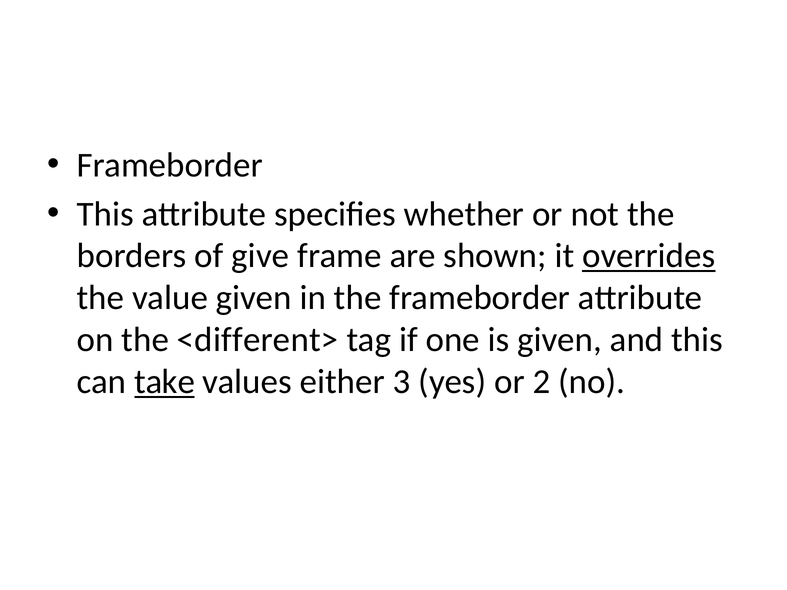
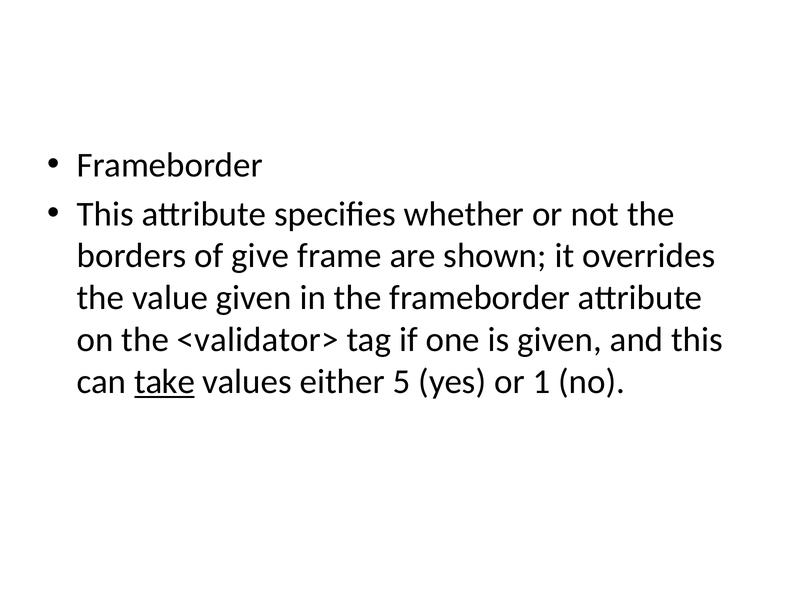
overrides underline: present -> none
<different>: <different> -> <validator>
3: 3 -> 5
2: 2 -> 1
